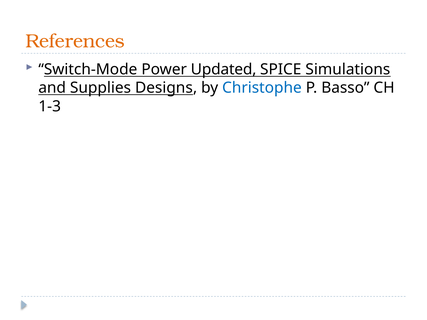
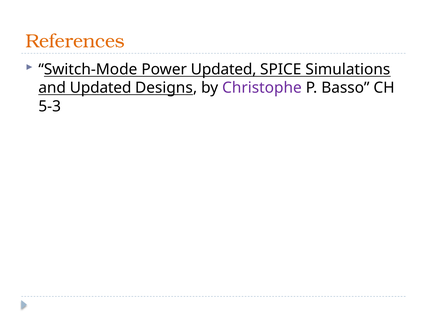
and Supplies: Supplies -> Updated
Christophe colour: blue -> purple
1-3: 1-3 -> 5-3
